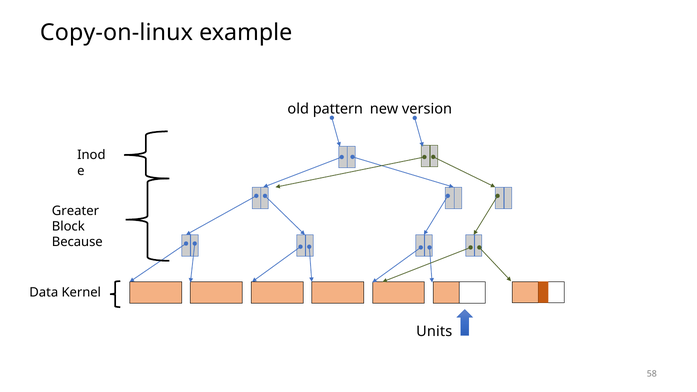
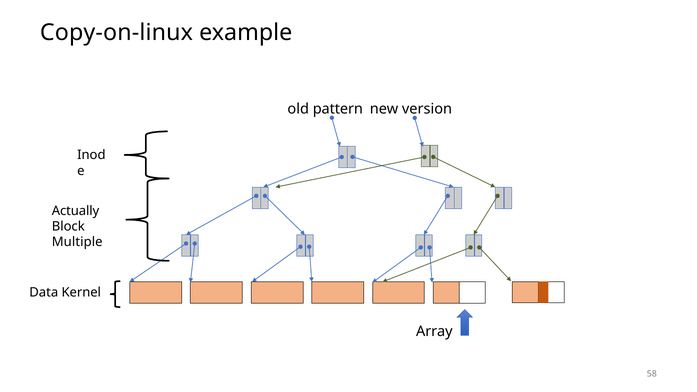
Greater: Greater -> Actually
Because: Because -> Multiple
Units: Units -> Array
